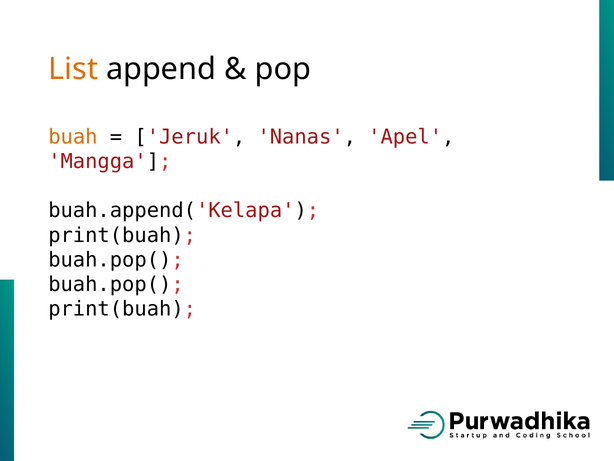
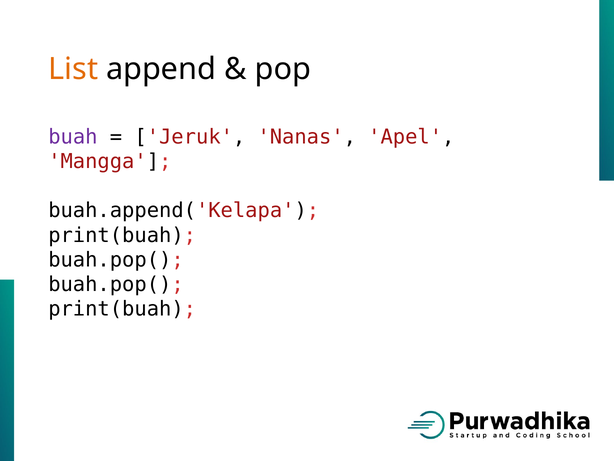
buah colour: orange -> purple
